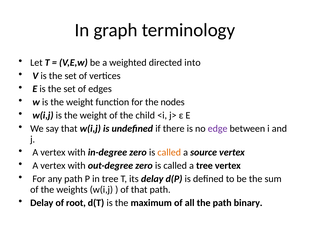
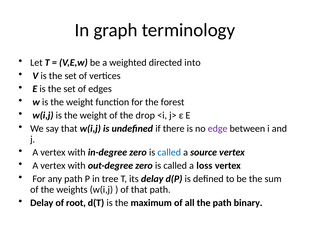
nodes: nodes -> forest
child: child -> drop
called at (169, 152) colour: orange -> blue
a tree: tree -> loss
